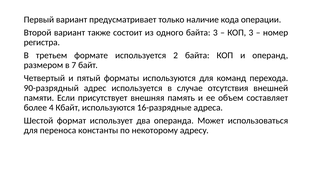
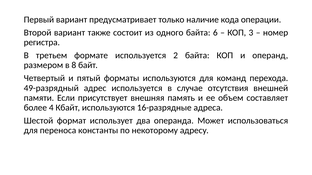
байта 3: 3 -> 6
7: 7 -> 8
90-разрядный: 90-разрядный -> 49-разрядный
